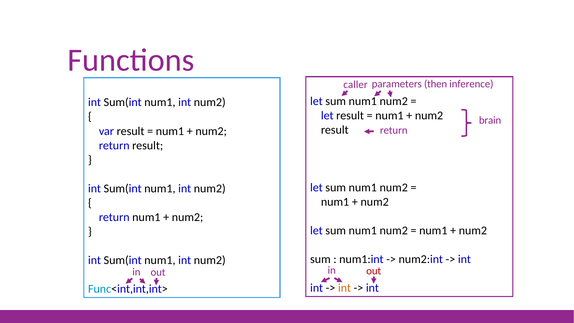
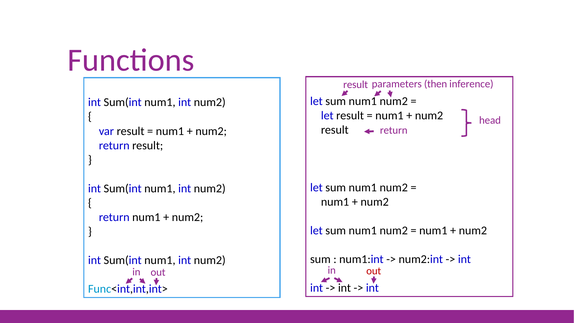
caller at (356, 85): caller -> result
brain: brain -> head
int at (344, 288) colour: orange -> black
